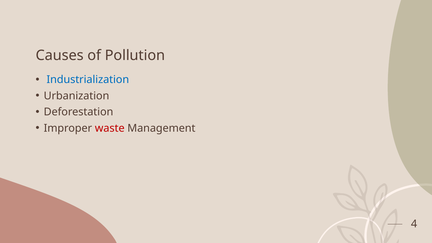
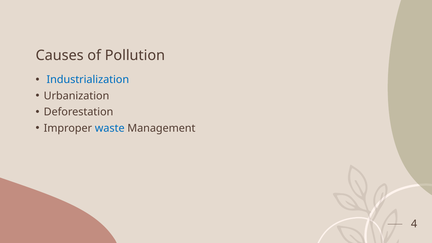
waste colour: red -> blue
